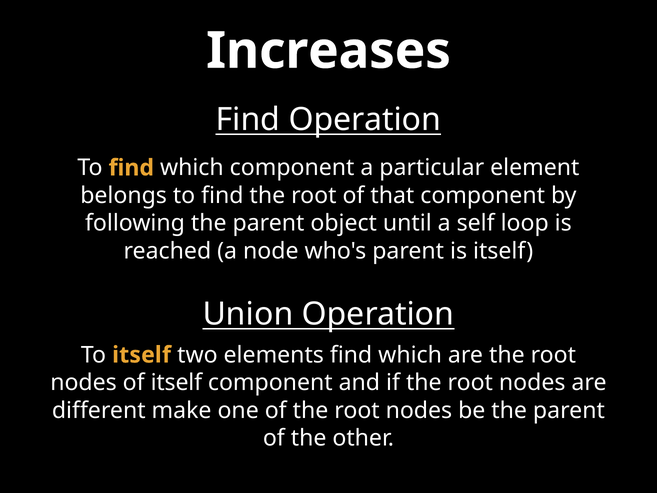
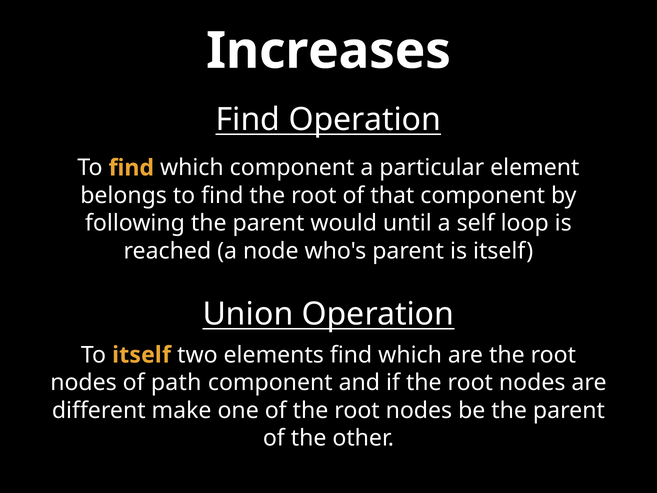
object: object -> would
of itself: itself -> path
